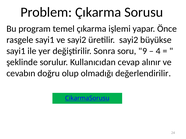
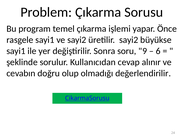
4: 4 -> 6
